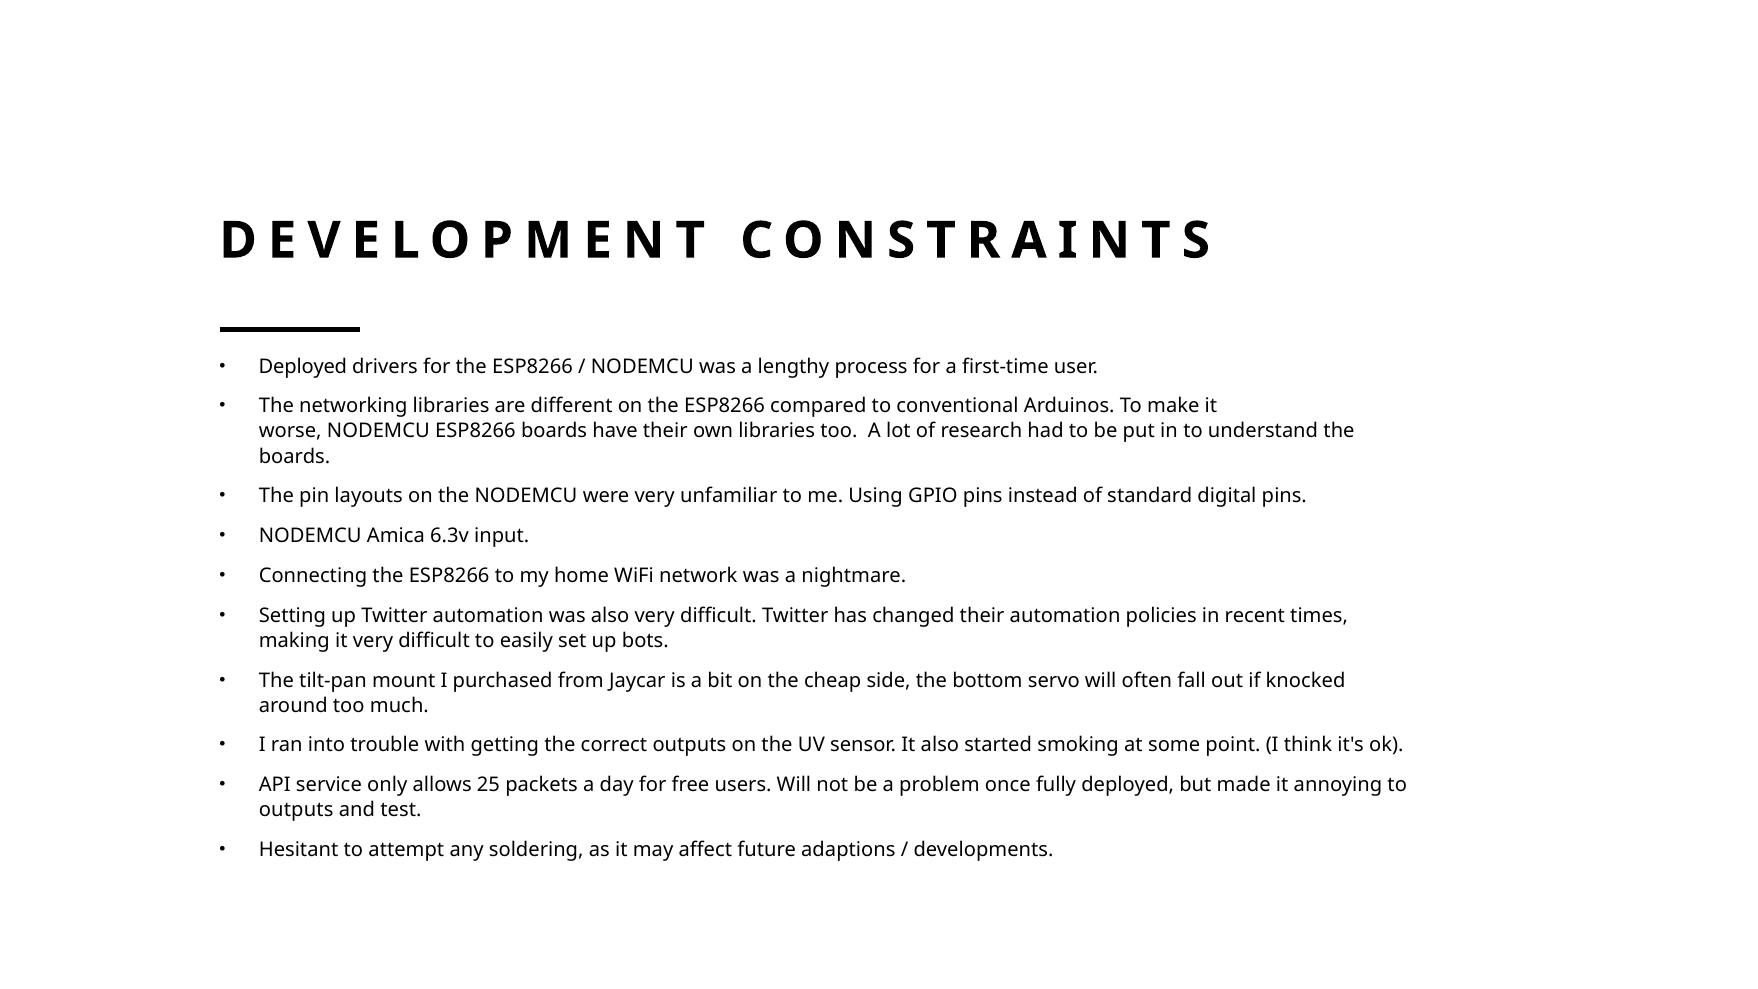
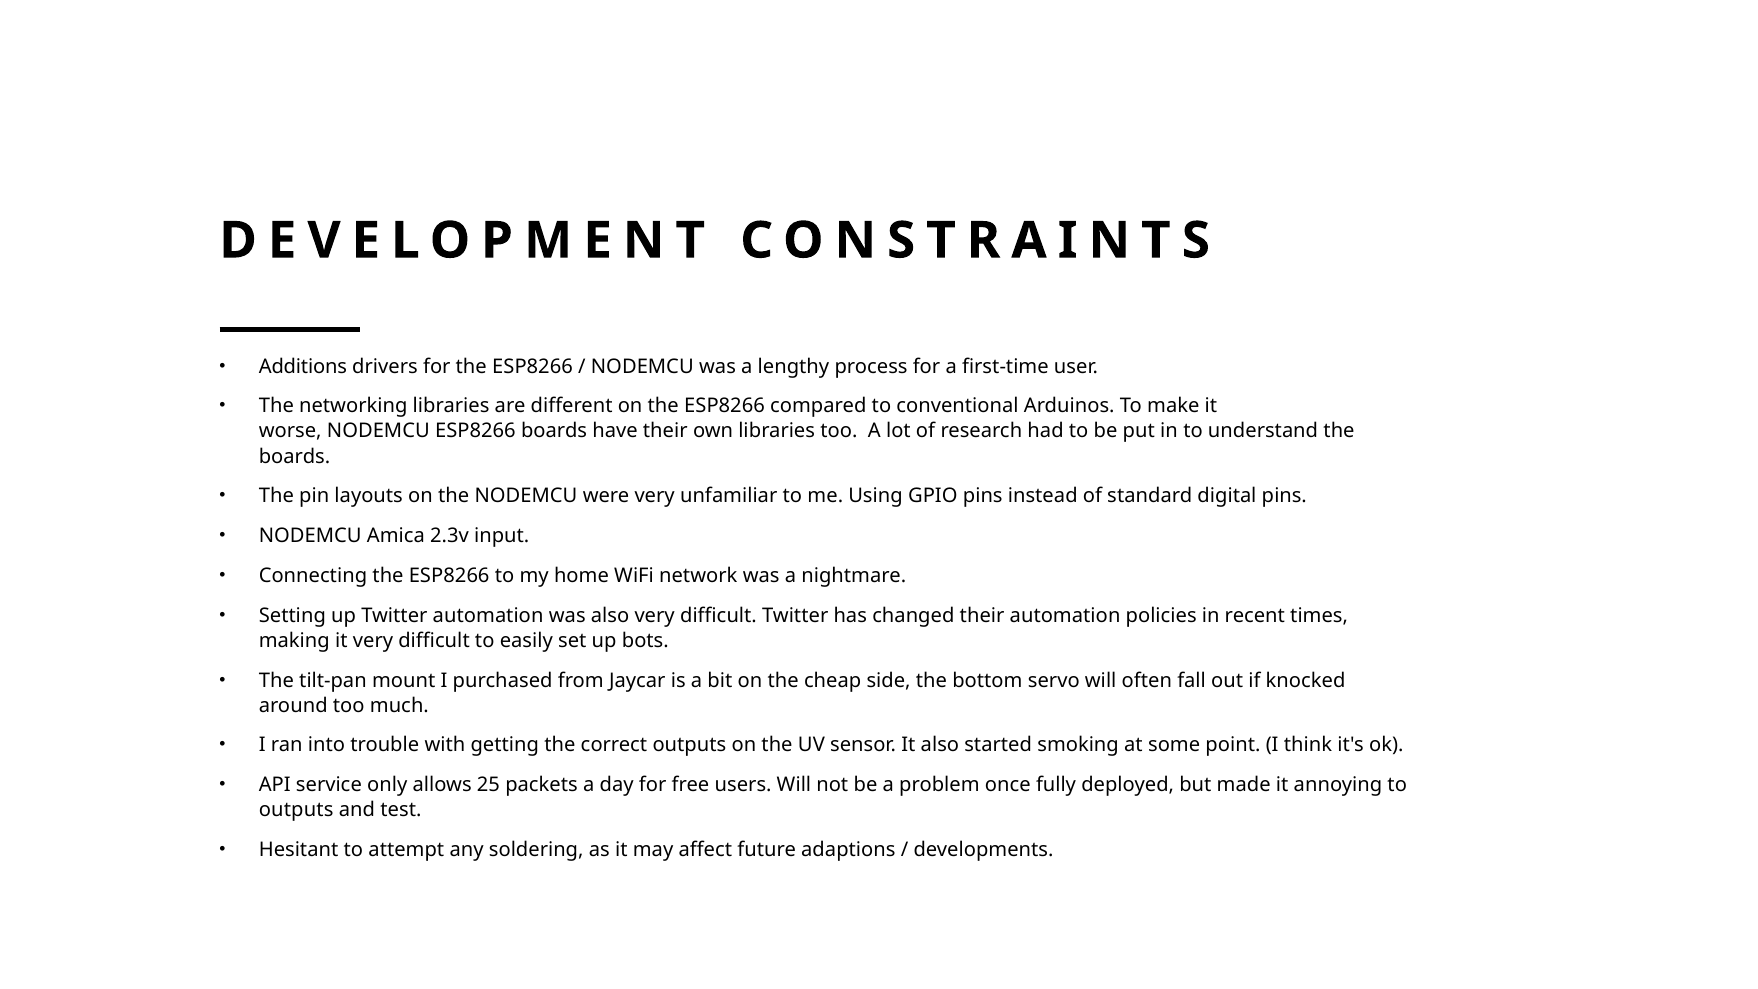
Deployed at (303, 366): Deployed -> Additions
6.3v: 6.3v -> 2.3v
